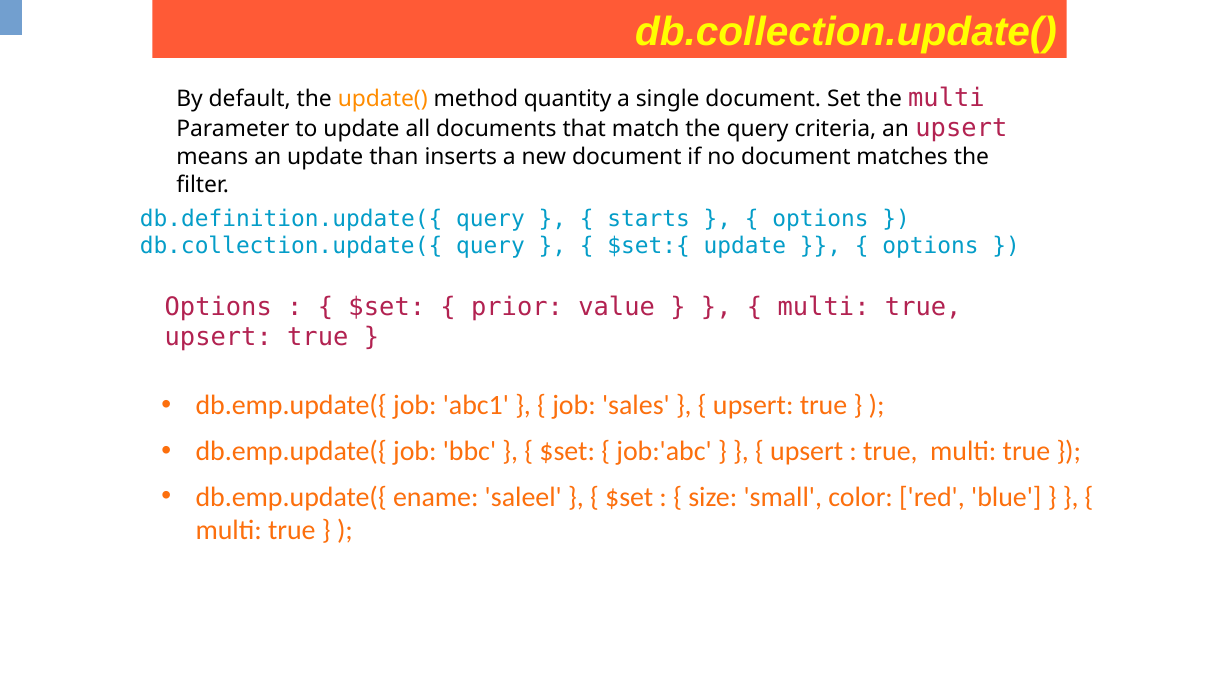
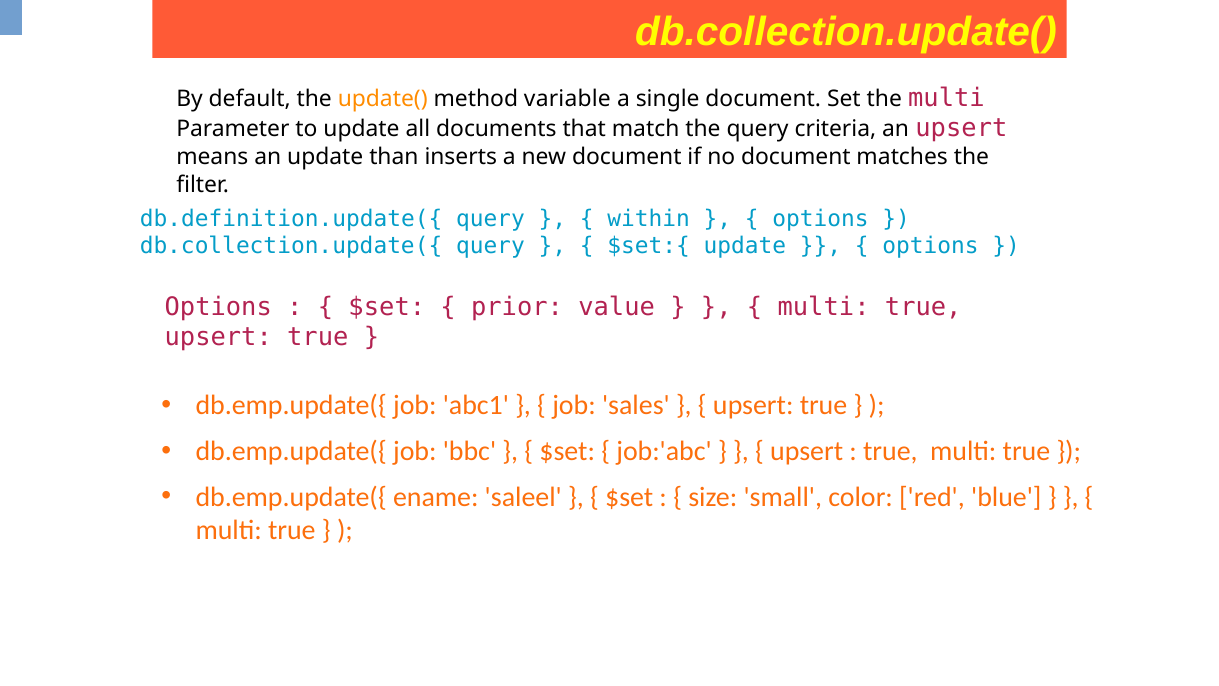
quantity: quantity -> variable
starts: starts -> within
